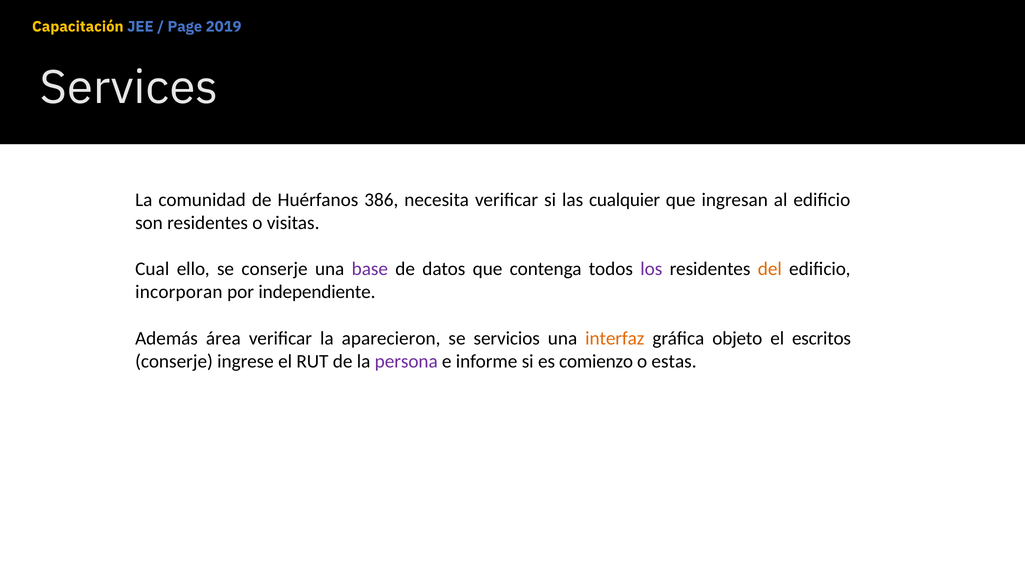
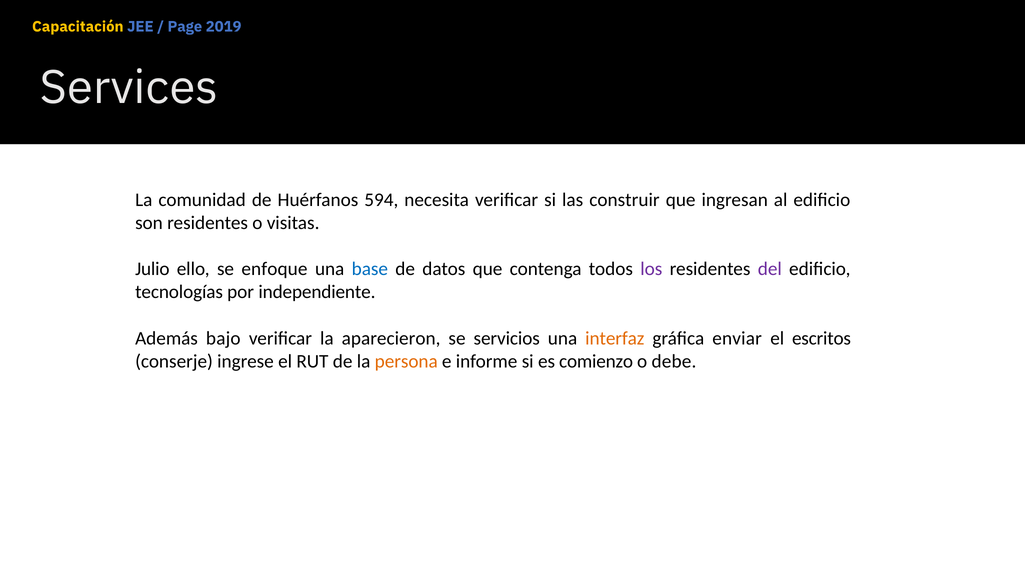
386: 386 -> 594
cualquier: cualquier -> construir
Cual: Cual -> Julio
se conserje: conserje -> enfoque
base colour: purple -> blue
del colour: orange -> purple
incorporan: incorporan -> tecnologías
área: área -> bajo
objeto: objeto -> enviar
persona colour: purple -> orange
estas: estas -> debe
